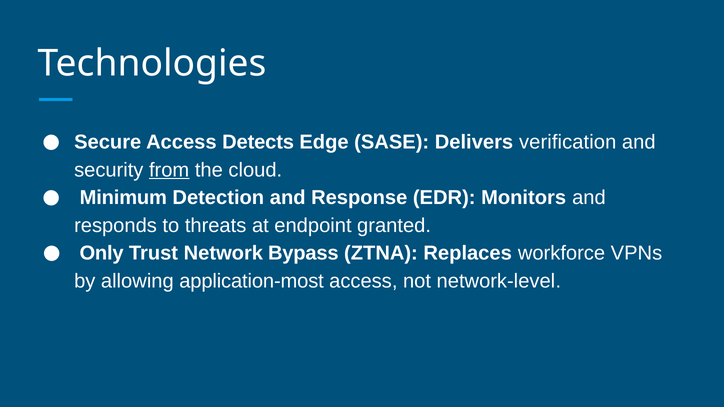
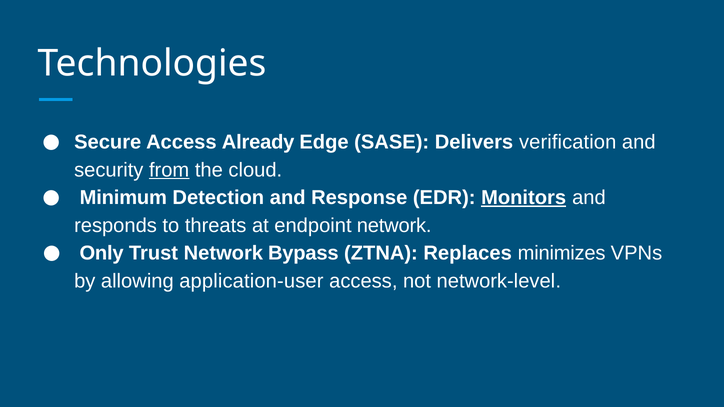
Detects: Detects -> Already
Monitors underline: none -> present
endpoint granted: granted -> network
workforce: workforce -> minimizes
application-most: application-most -> application-user
